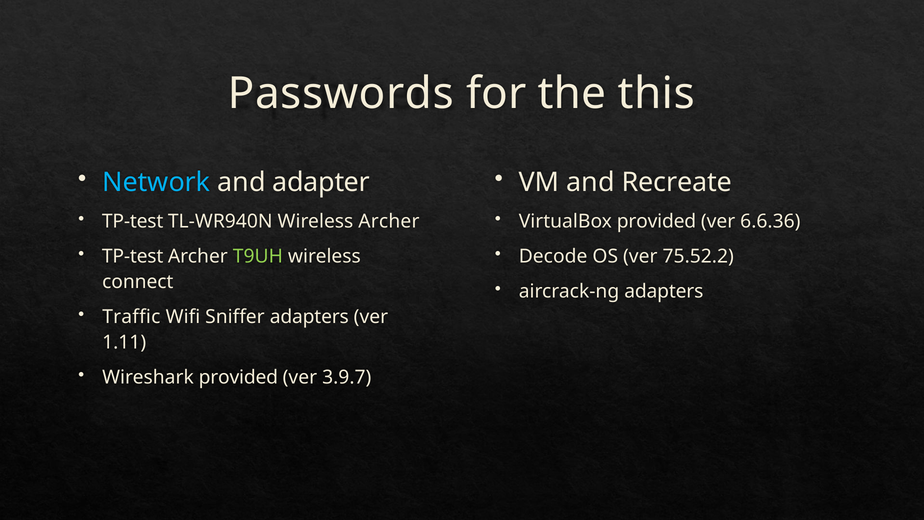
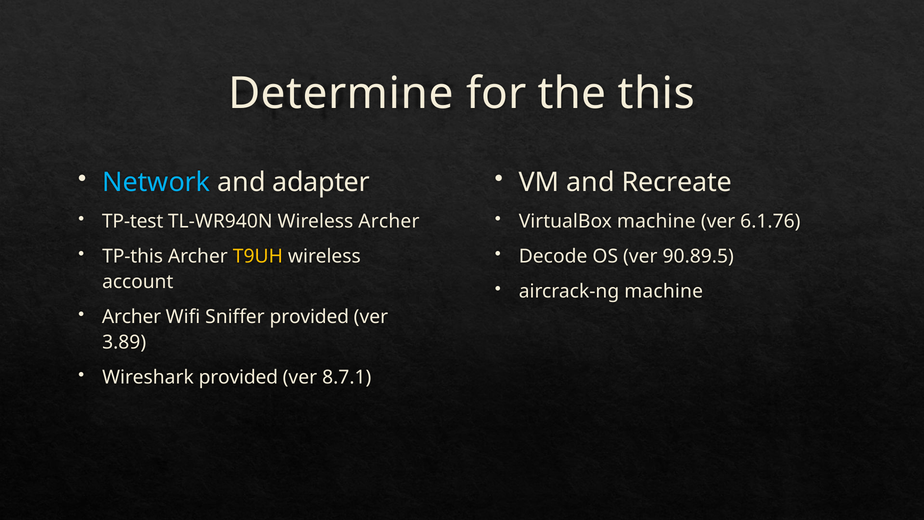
Passwords: Passwords -> Determine
VirtualBox provided: provided -> machine
6.6.36: 6.6.36 -> 6.1.76
TP-test at (133, 256): TP-test -> TP-this
T9UH colour: light green -> yellow
75.52.2: 75.52.2 -> 90.89.5
connect: connect -> account
aircrack-ng adapters: adapters -> machine
Traffic at (131, 317): Traffic -> Archer
Sniffer adapters: adapters -> provided
1.11: 1.11 -> 3.89
3.9.7: 3.9.7 -> 8.7.1
